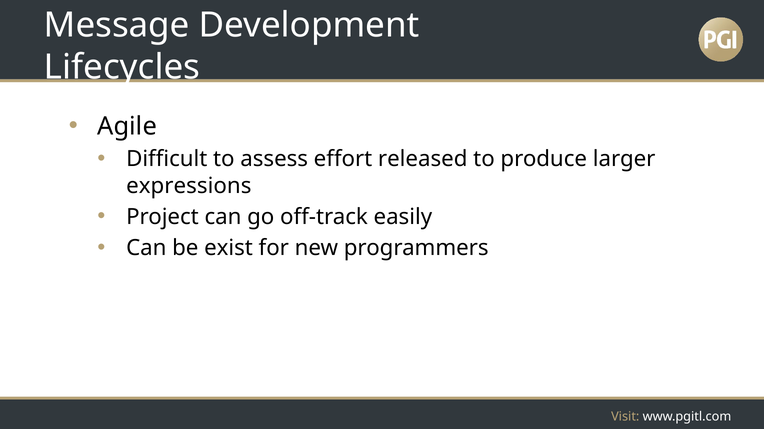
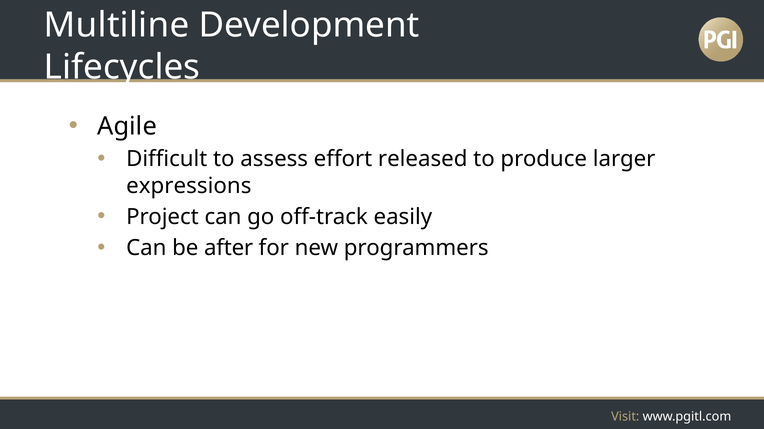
Message: Message -> Multiline
exist: exist -> after
